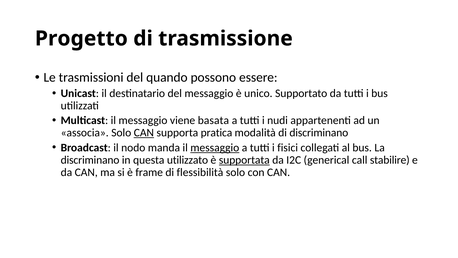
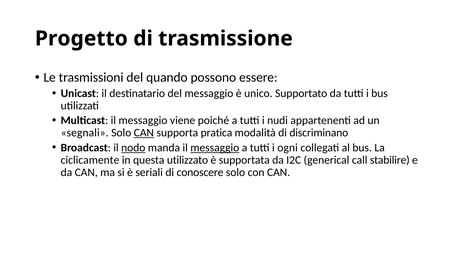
basata: basata -> poiché
associa: associa -> segnali
nodo underline: none -> present
fisici: fisici -> ogni
discriminano at (90, 160): discriminano -> ciclicamente
supportata underline: present -> none
frame: frame -> seriali
flessibilità: flessibilità -> conoscere
